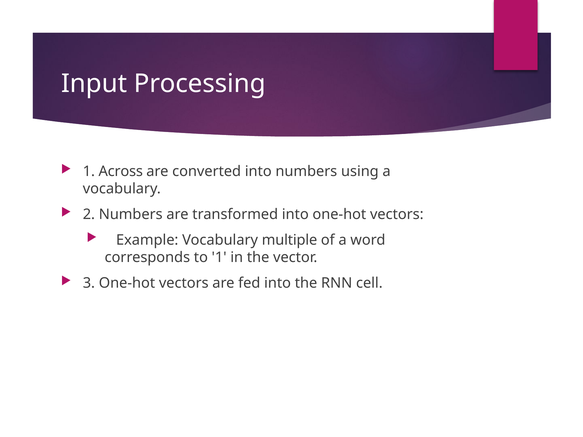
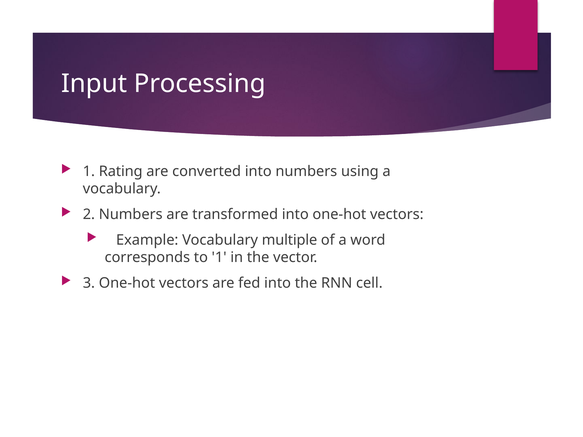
Across: Across -> Rating
